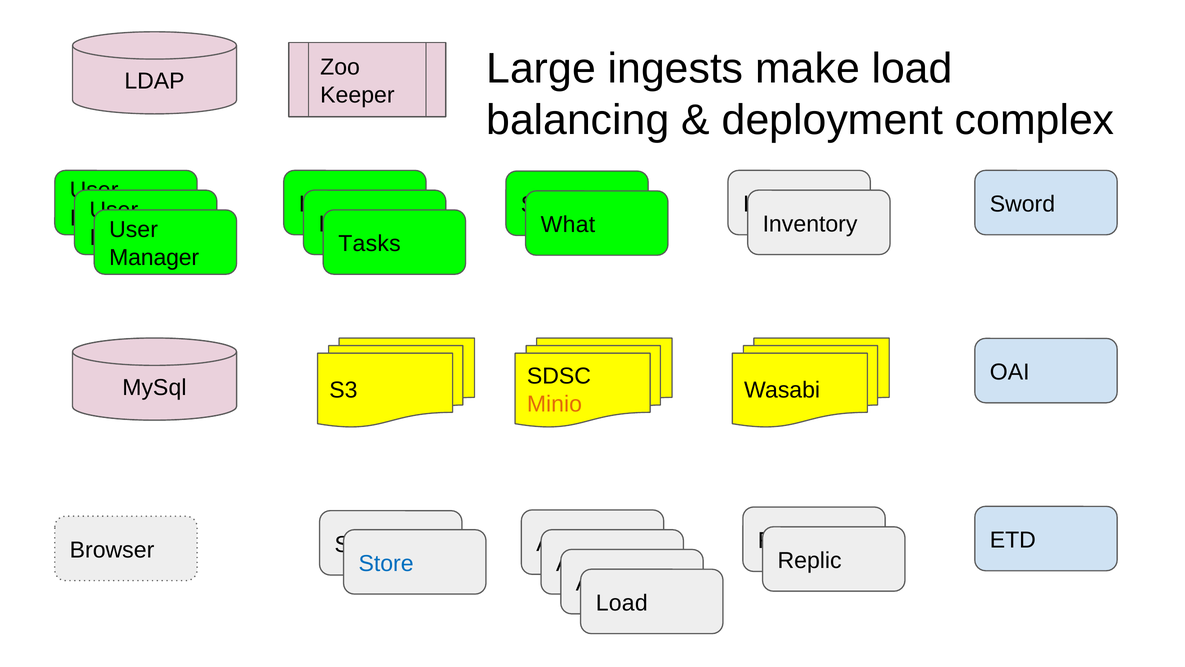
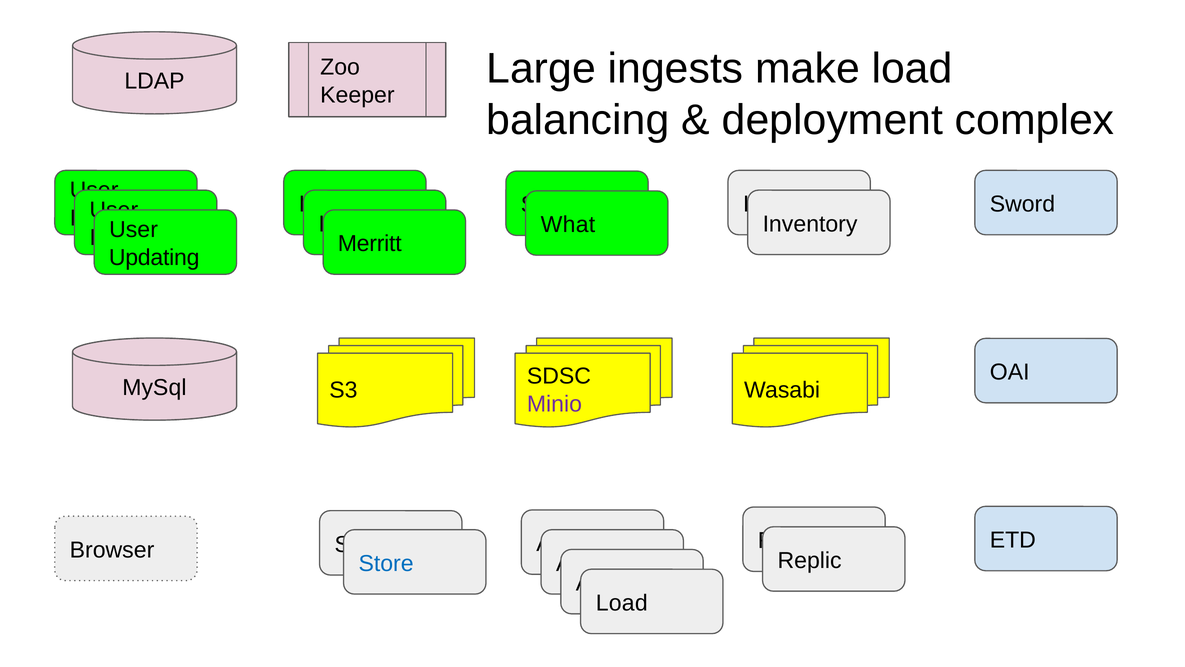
Tasks: Tasks -> Merritt
Manager: Manager -> Updating
Minio colour: orange -> purple
